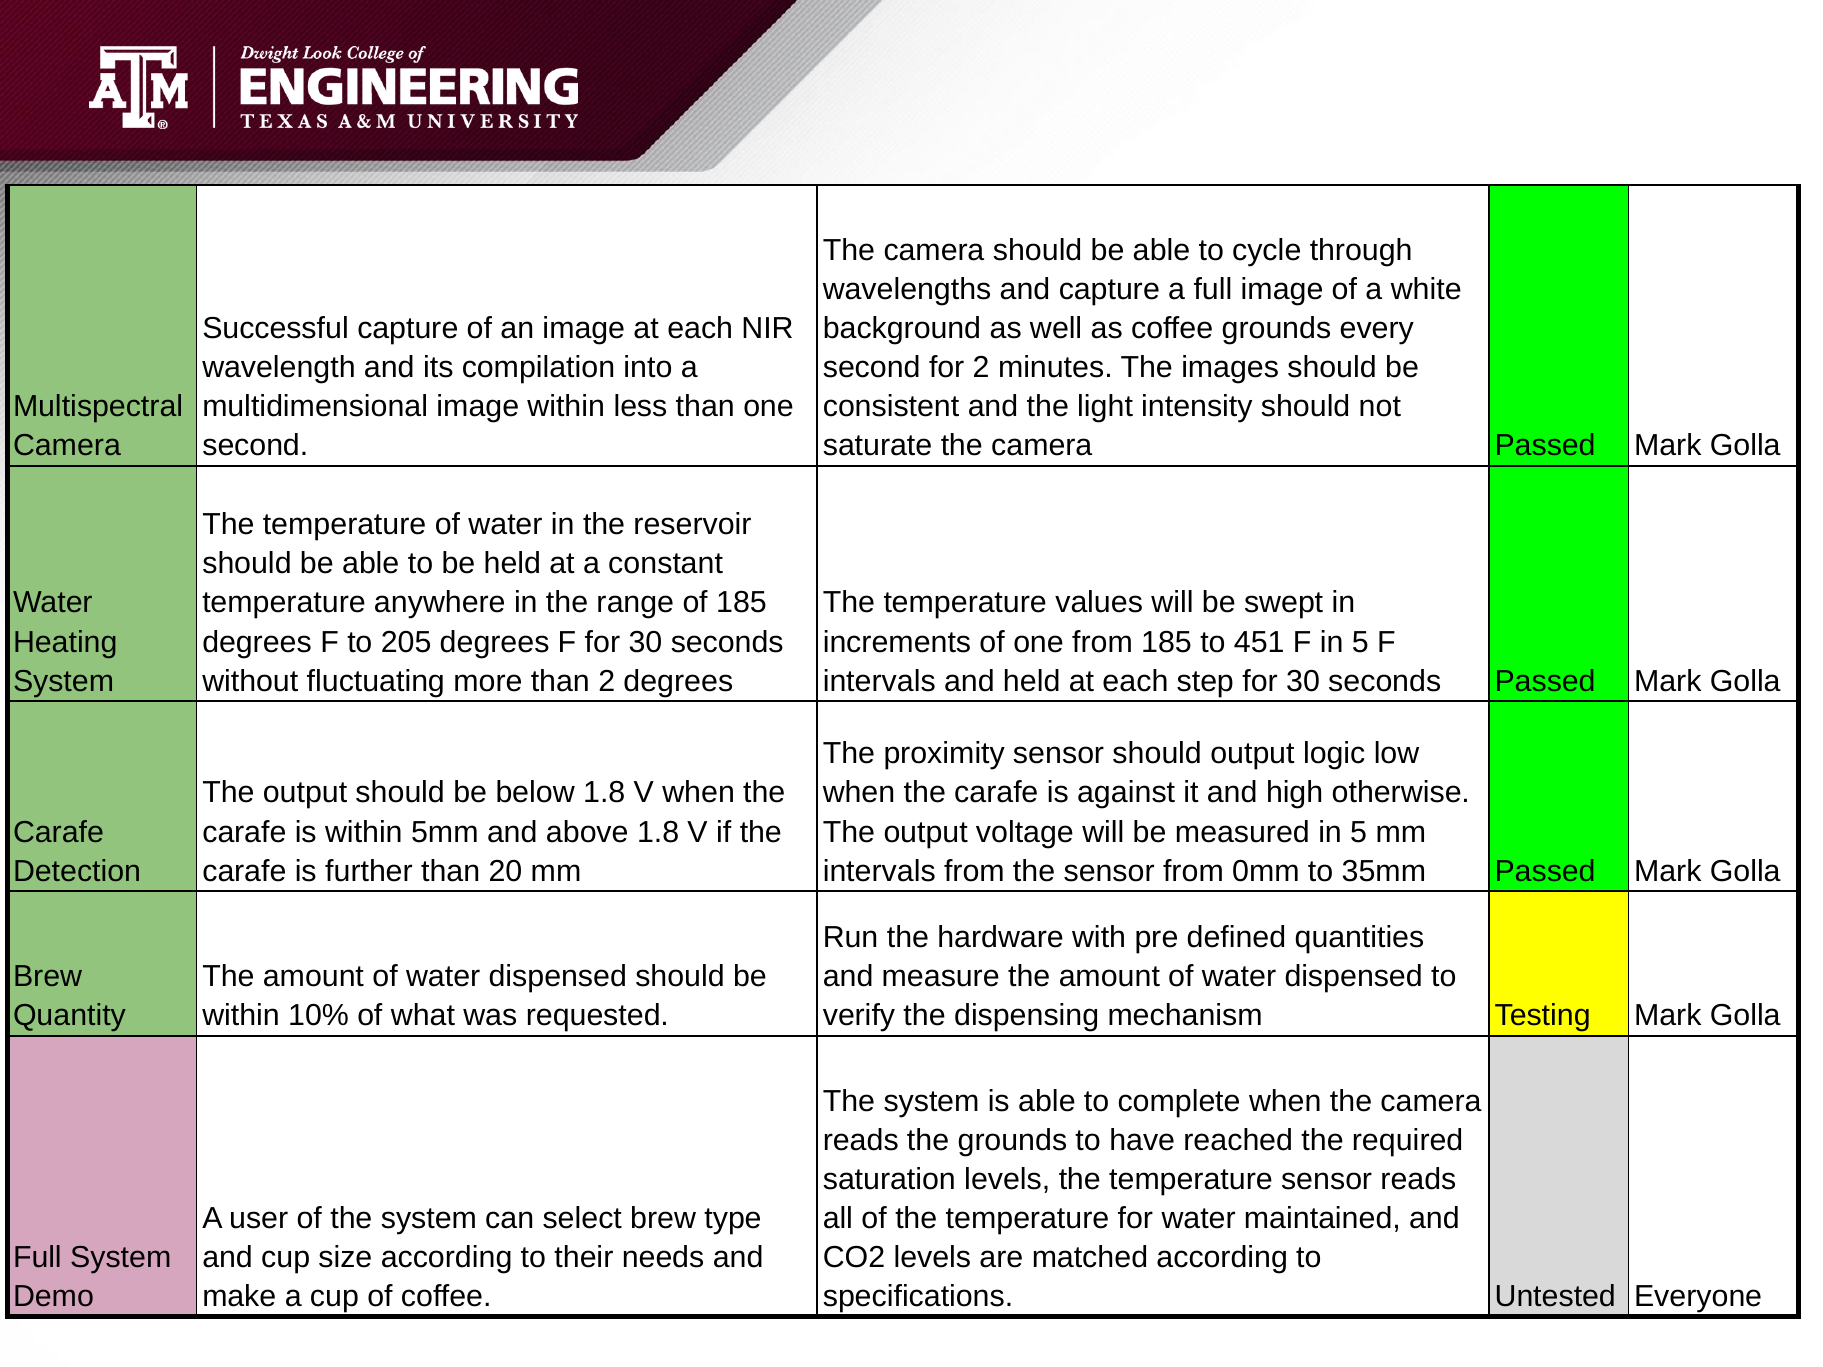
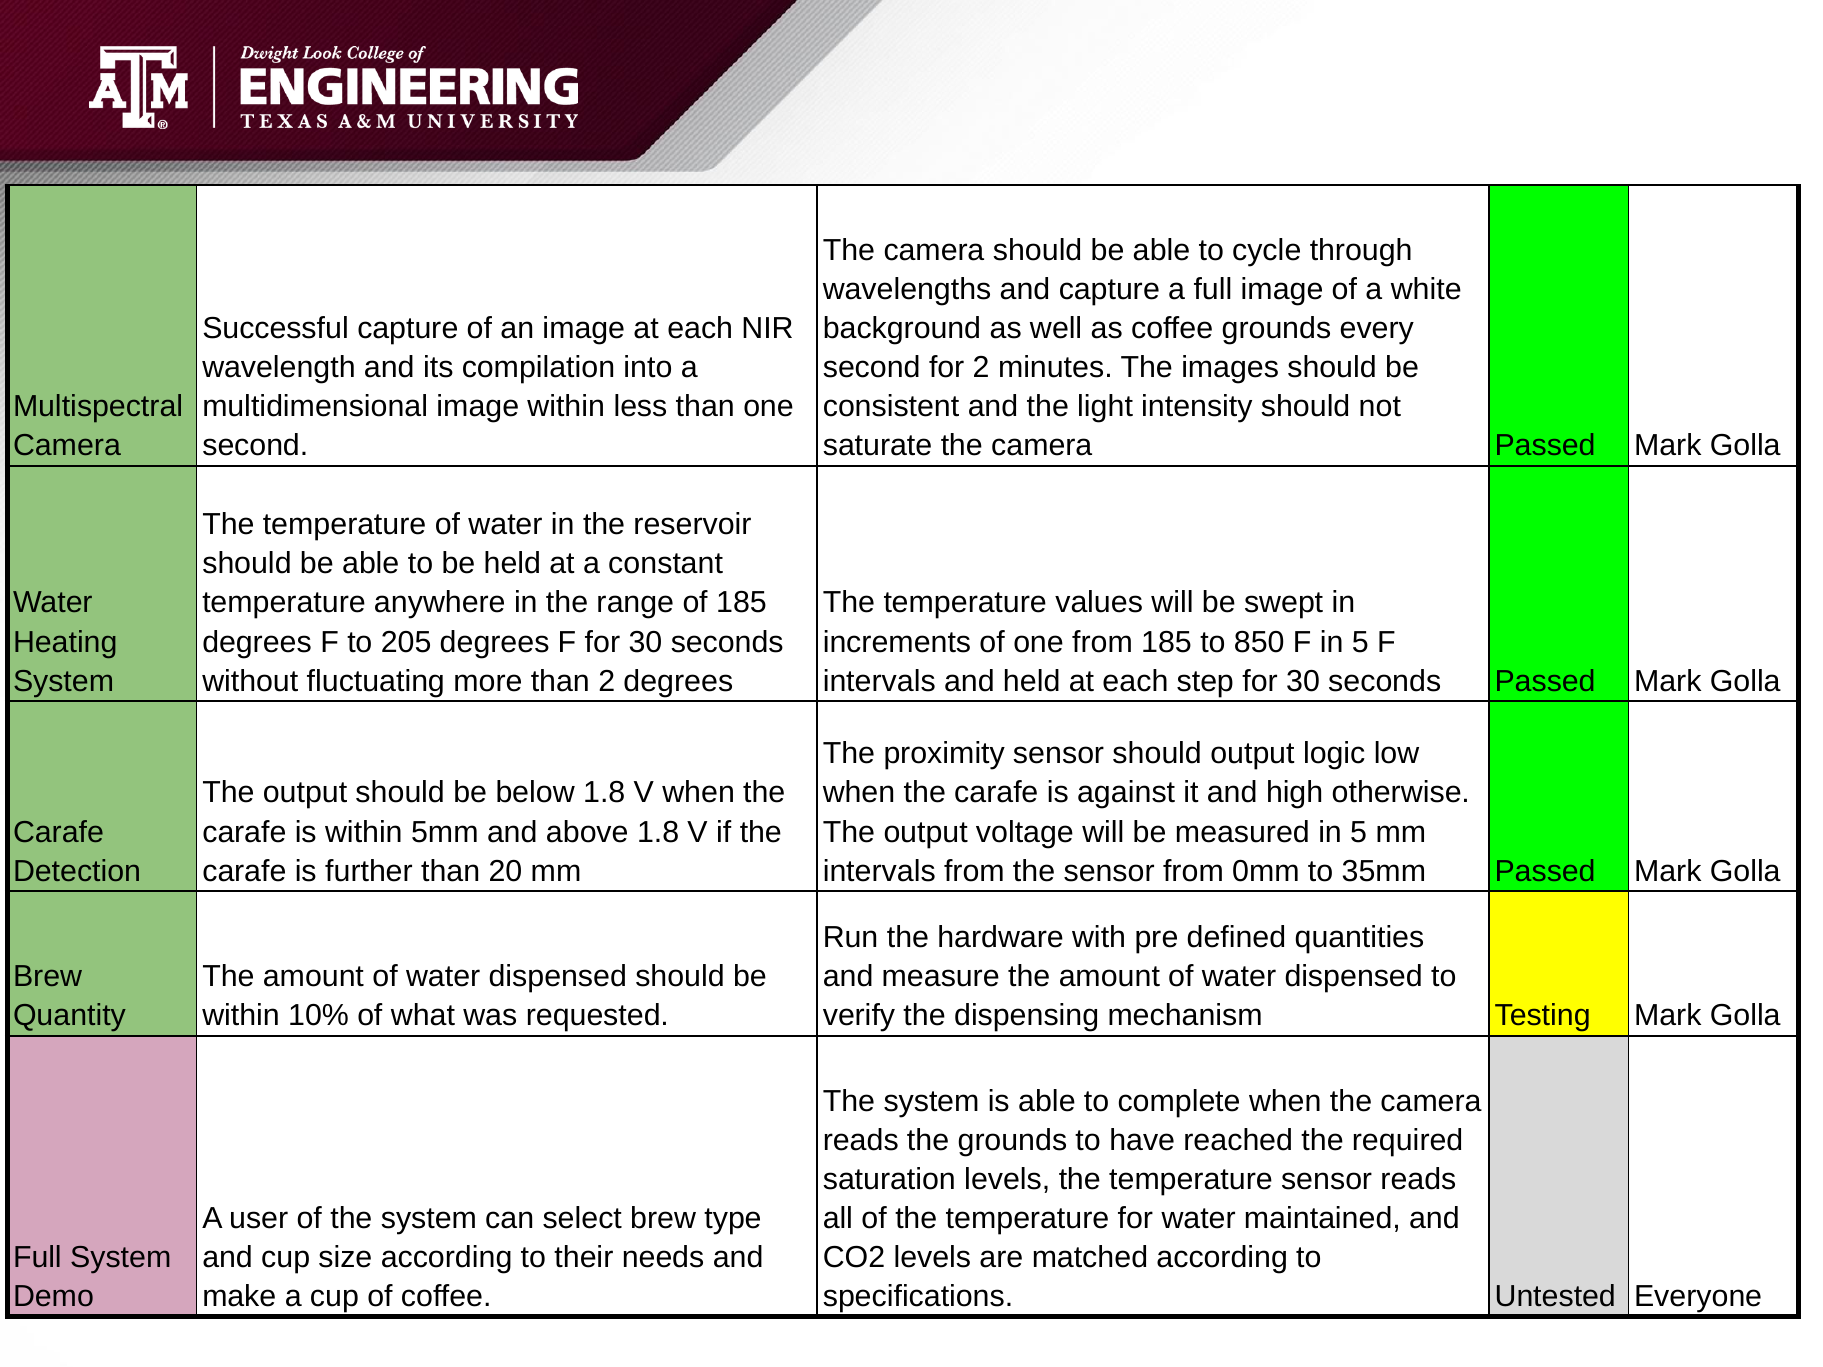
451: 451 -> 850
